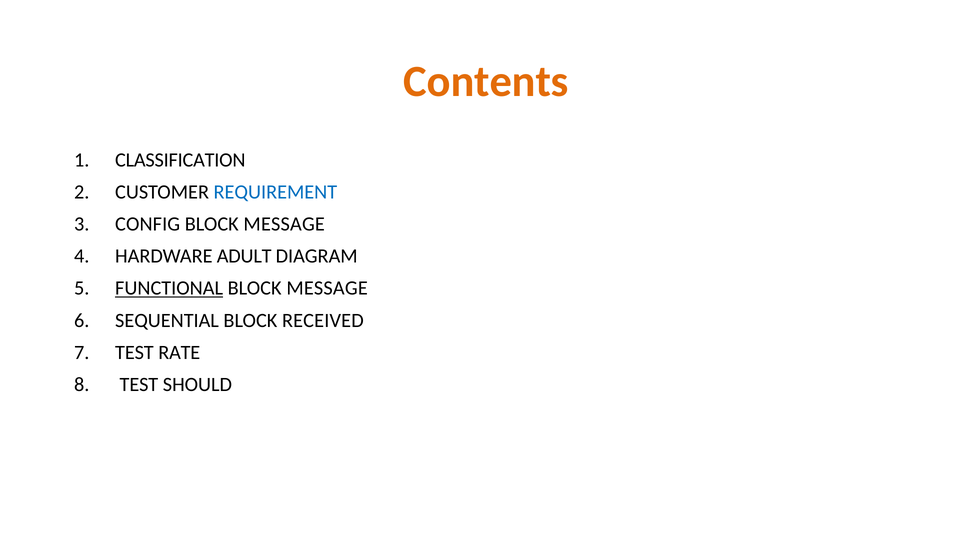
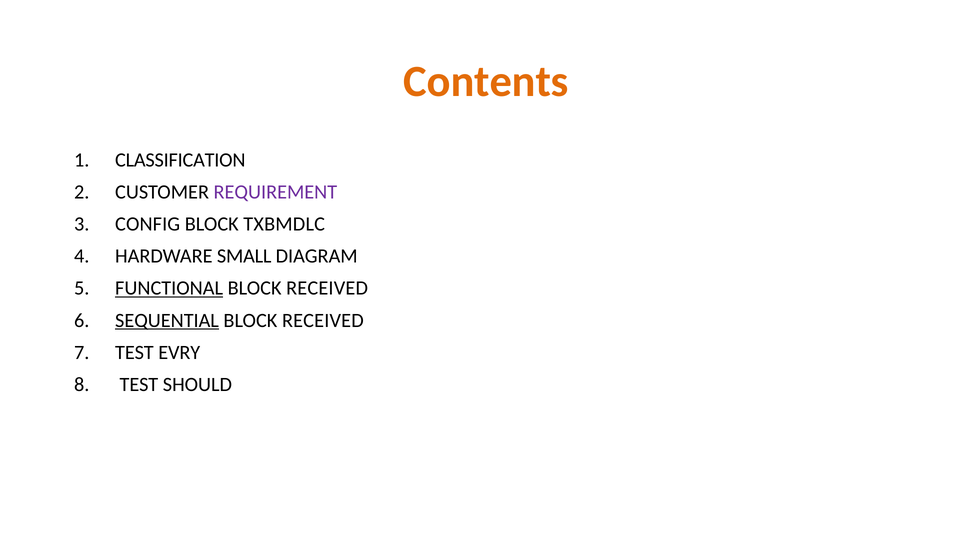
REQUIREMENT colour: blue -> purple
MESSAGE at (284, 224): MESSAGE -> TXBMDLC
ADULT: ADULT -> SMALL
MESSAGE at (327, 288): MESSAGE -> RECEIVED
SEQUENTIAL underline: none -> present
RATE: RATE -> EVRY
